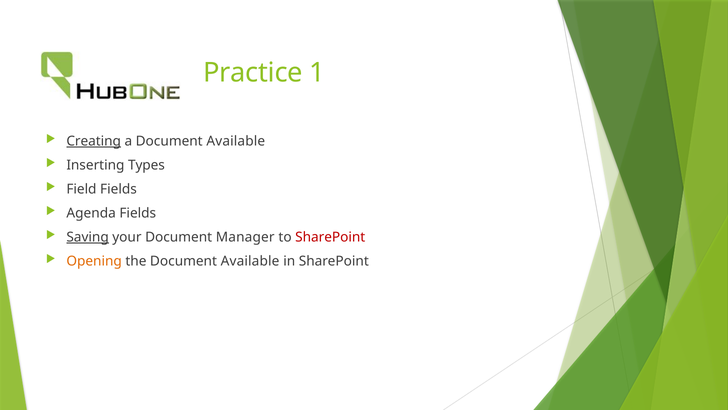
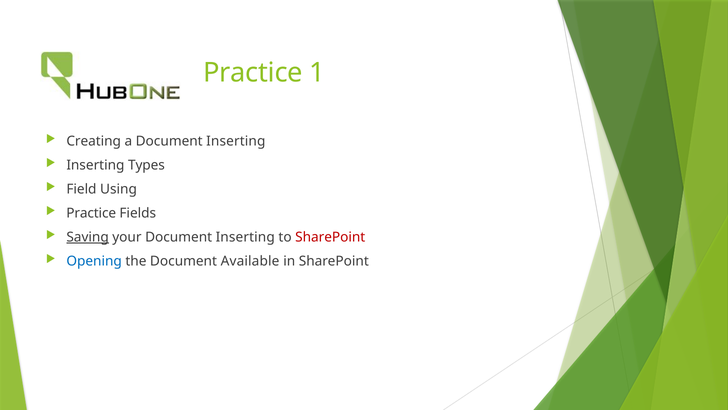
Creating underline: present -> none
a Document Available: Available -> Inserting
Field Fields: Fields -> Using
Agenda at (91, 213): Agenda -> Practice
your Document Manager: Manager -> Inserting
Opening colour: orange -> blue
